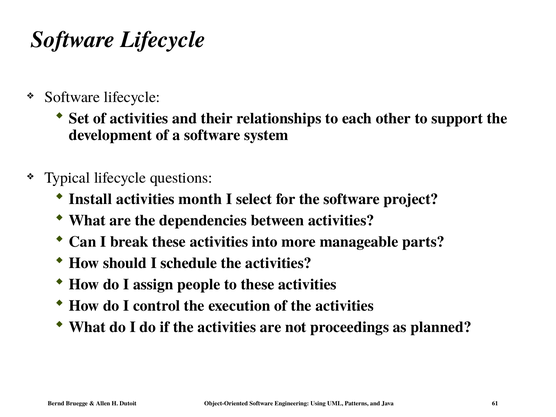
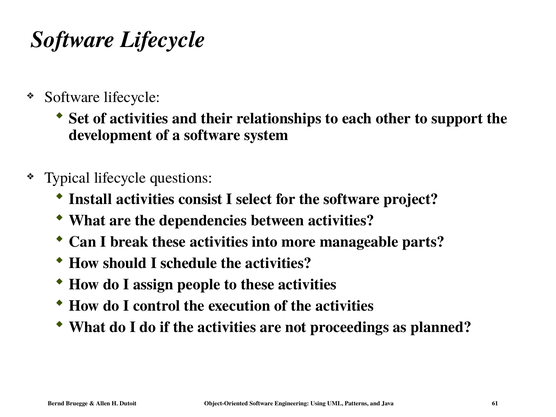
month: month -> consist
